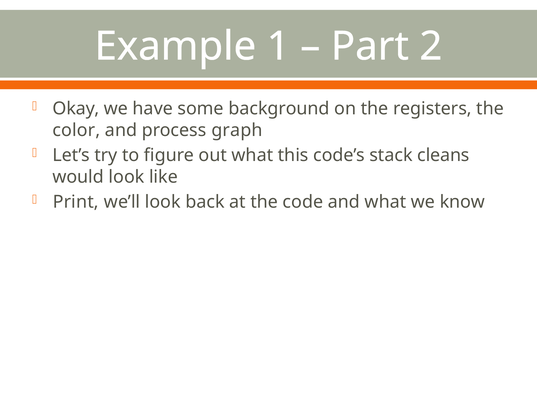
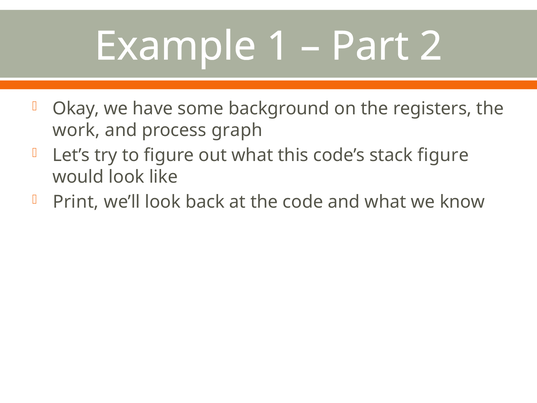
color: color -> work
stack cleans: cleans -> figure
